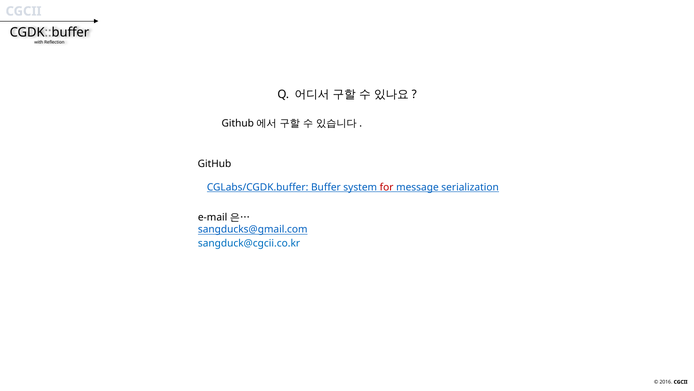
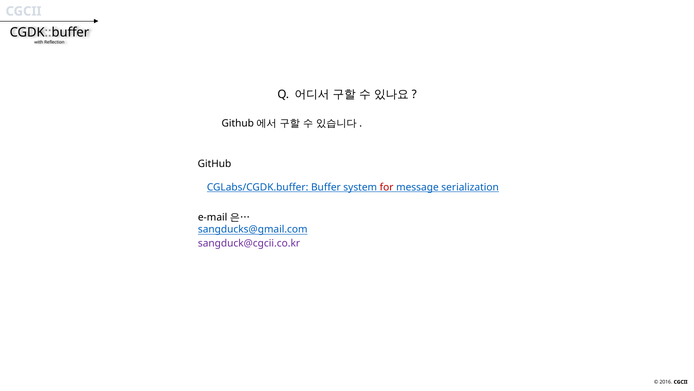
sangduck@cgcii.co.kr colour: blue -> purple
